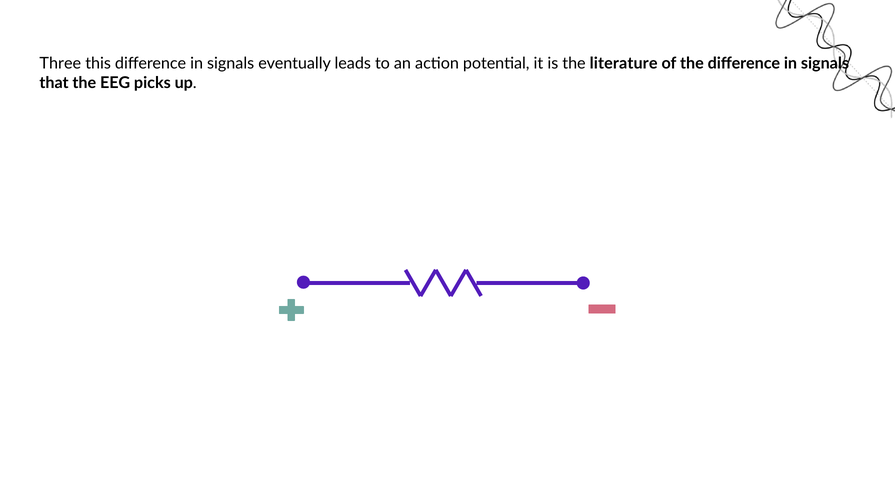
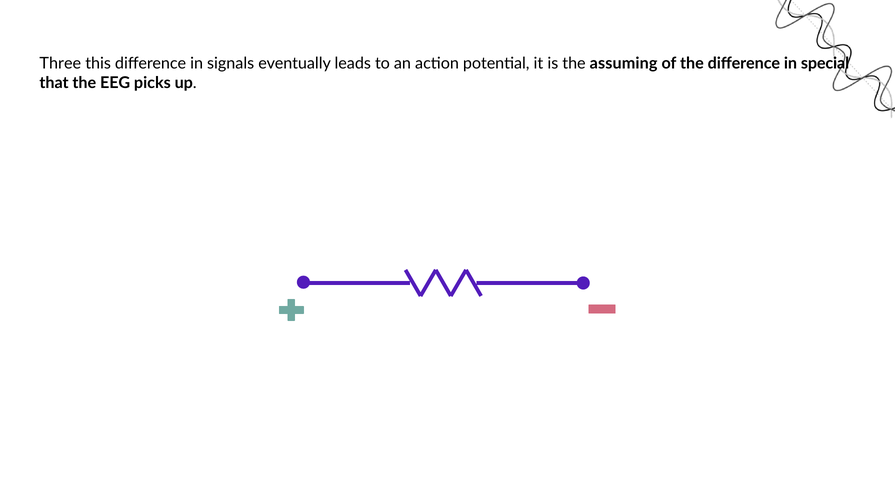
literature: literature -> assuming
the difference in signals: signals -> special
